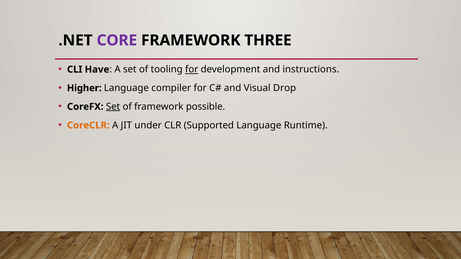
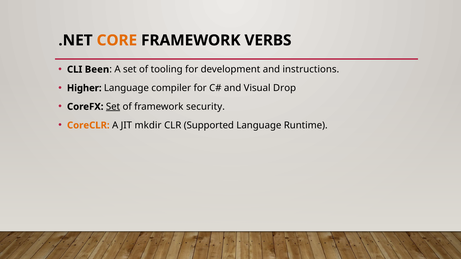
CORE colour: purple -> orange
THREE: THREE -> VERBS
Have: Have -> Been
for at (192, 70) underline: present -> none
possible: possible -> security
under: under -> mkdir
